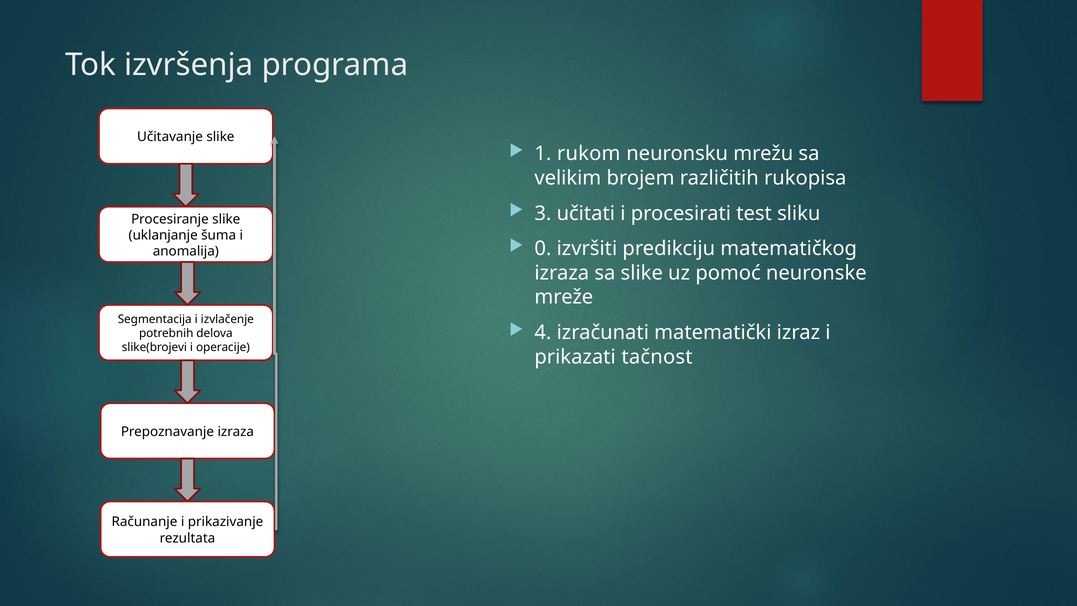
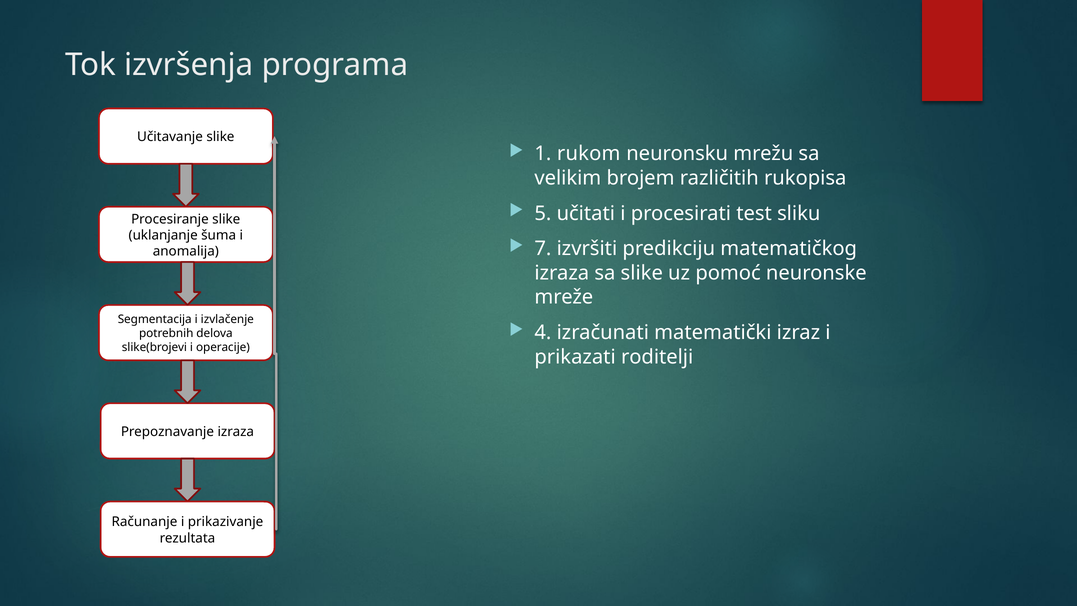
3: 3 -> 5
0: 0 -> 7
tačnost: tačnost -> roditelji
